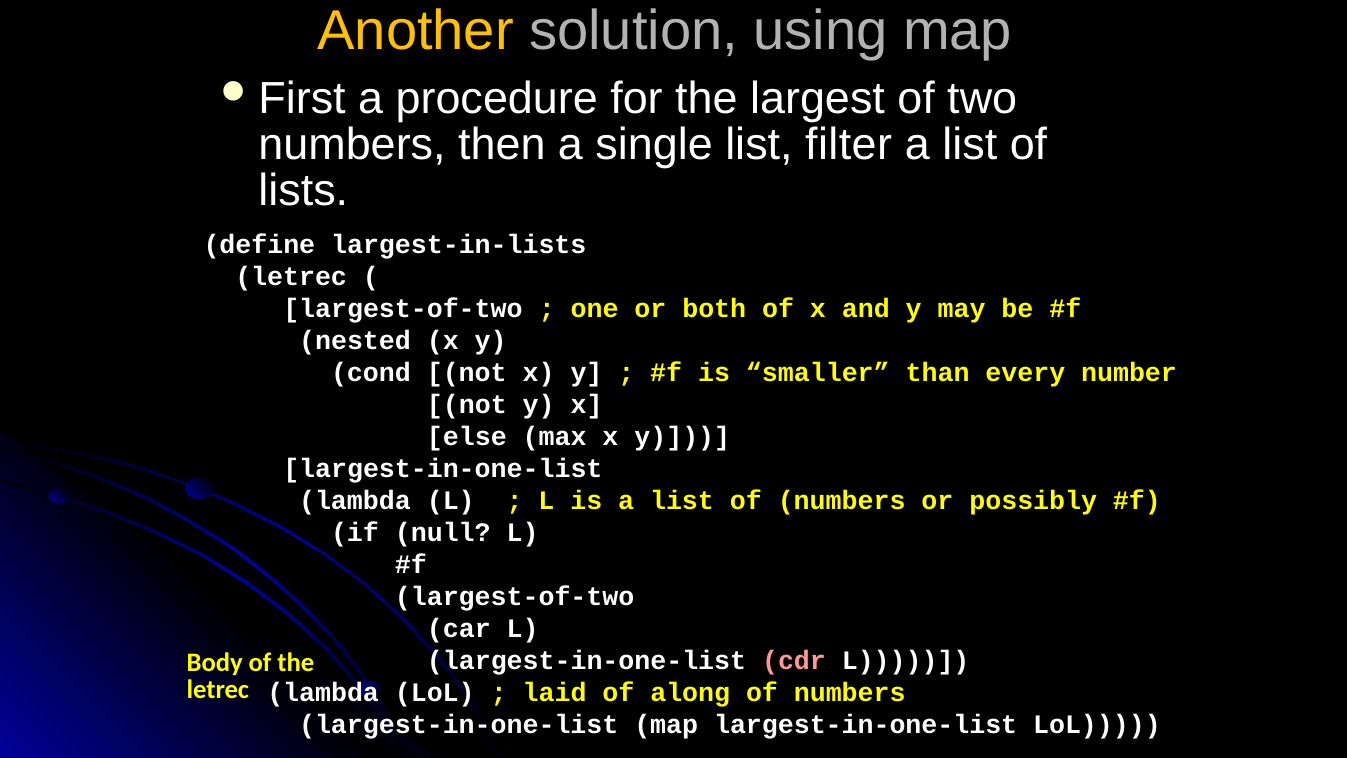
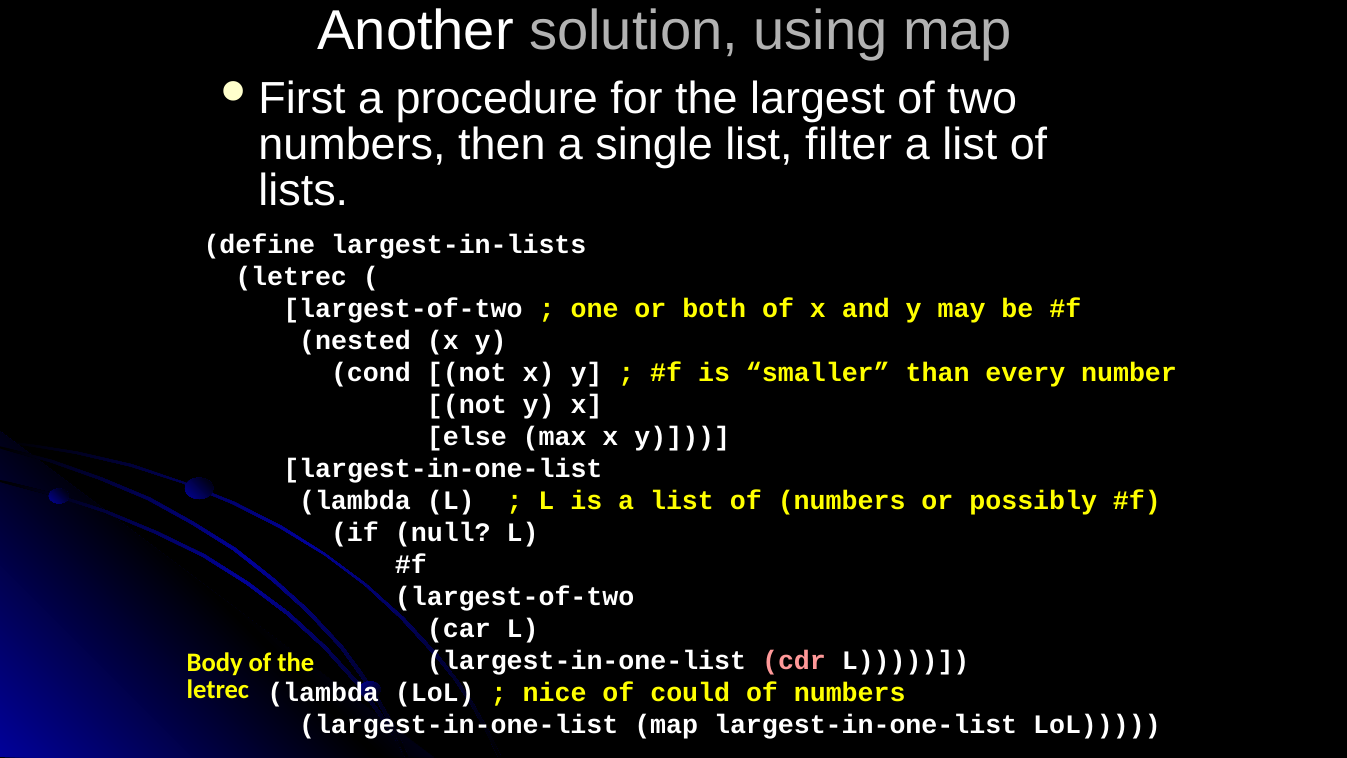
Another colour: yellow -> white
laid: laid -> nice
along: along -> could
